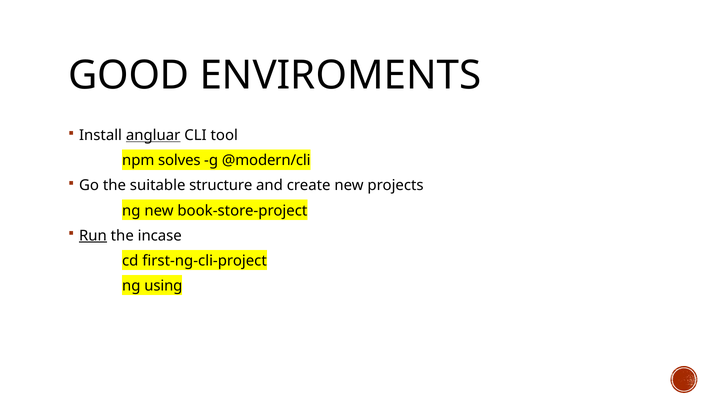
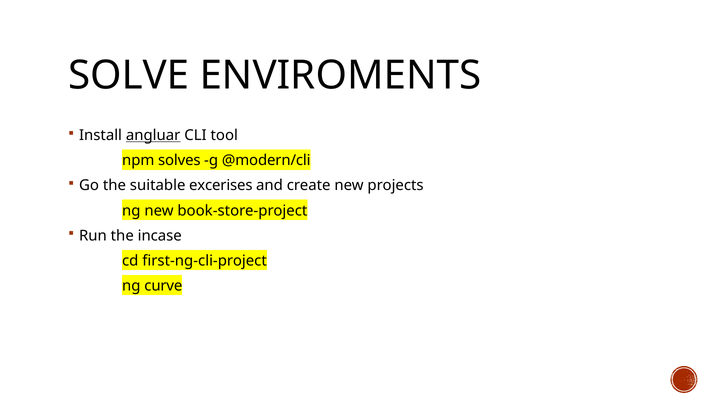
GOOD: GOOD -> SOLVE
structure: structure -> excerises
Run underline: present -> none
using: using -> curve
